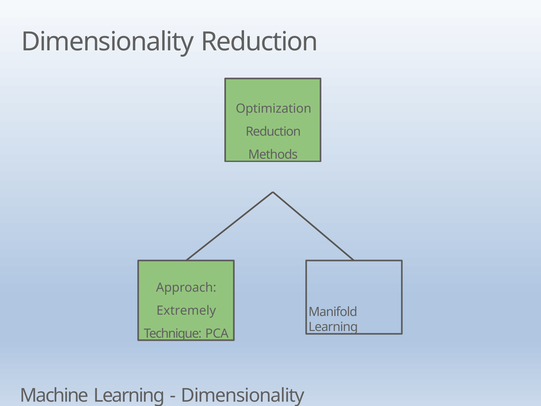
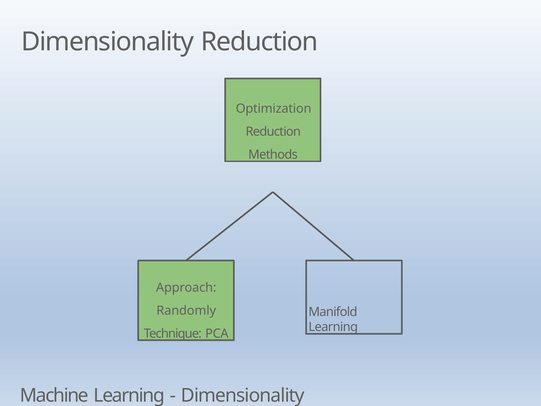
Extremely: Extremely -> Randomly
